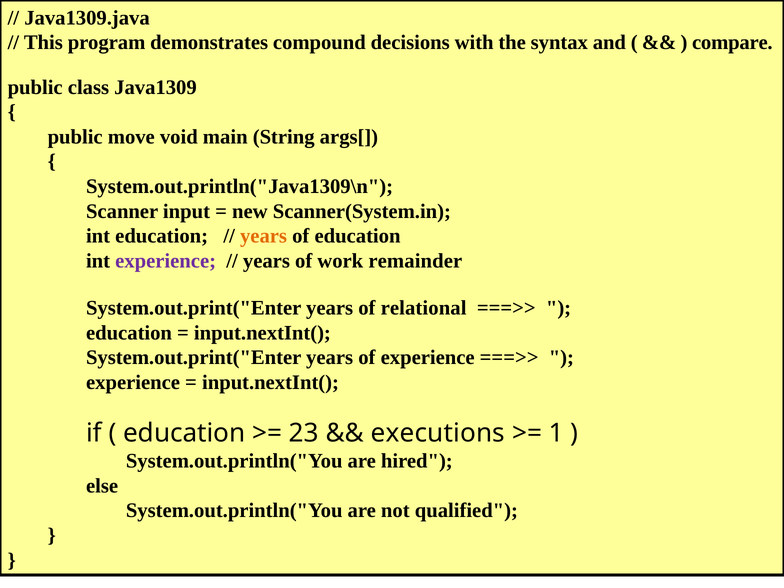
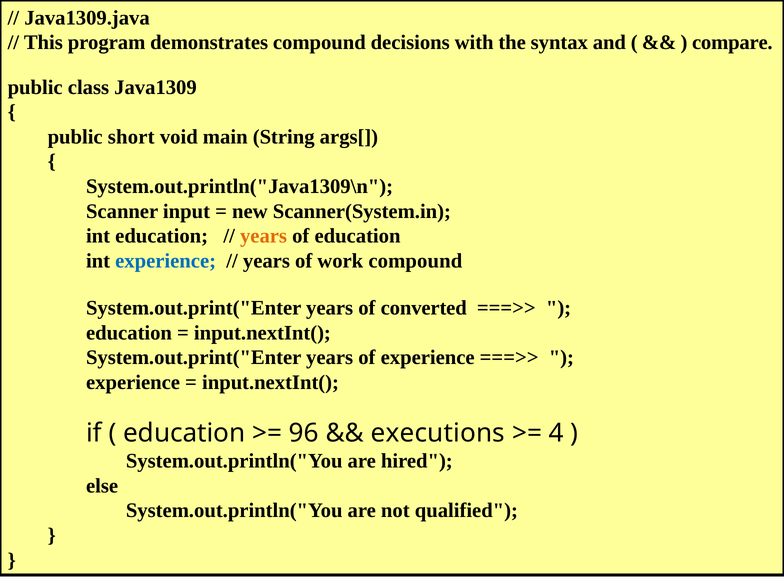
move: move -> short
experience at (166, 261) colour: purple -> blue
work remainder: remainder -> compound
relational: relational -> converted
23: 23 -> 96
1: 1 -> 4
